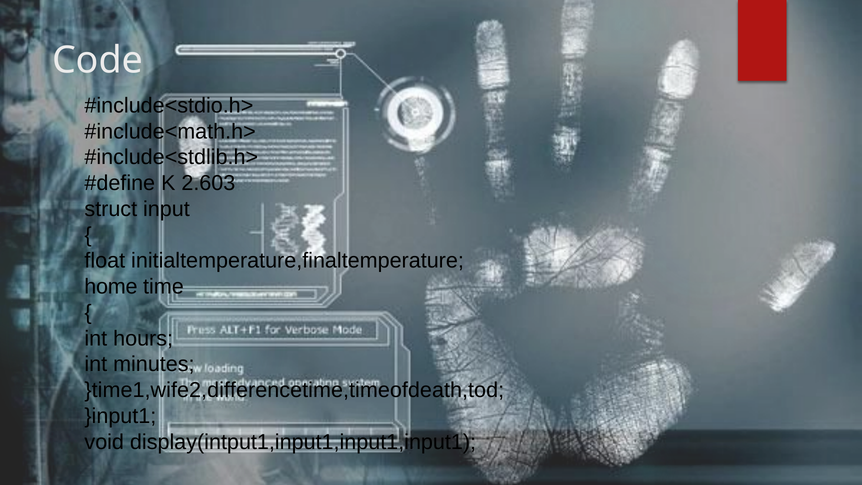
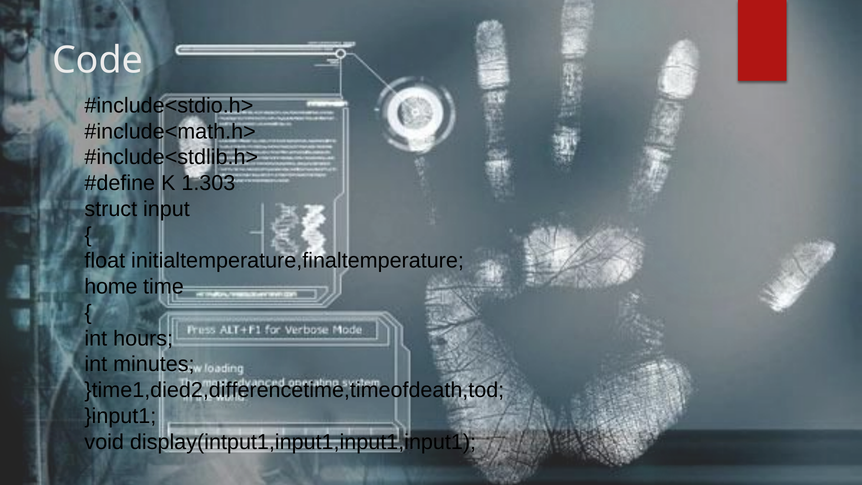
2.603: 2.603 -> 1.303
}time1,wife2,differencetime,timeofdeath,tod: }time1,wife2,differencetime,timeofdeath,tod -> }time1,died2,differencetime,timeofdeath,tod
